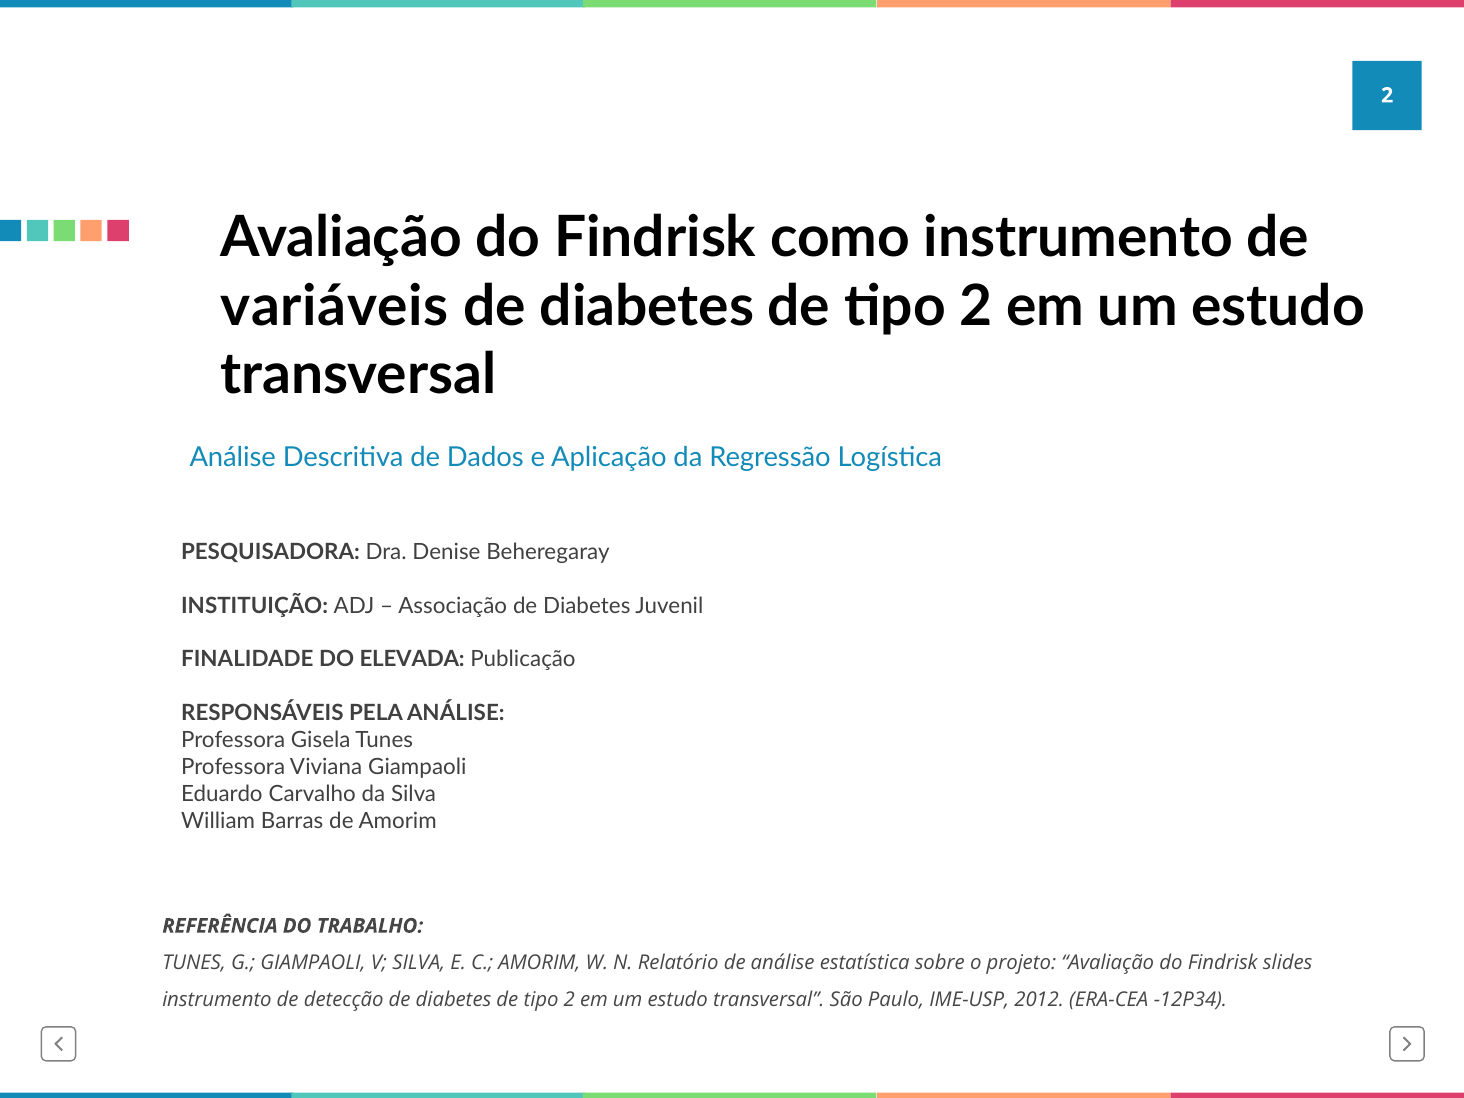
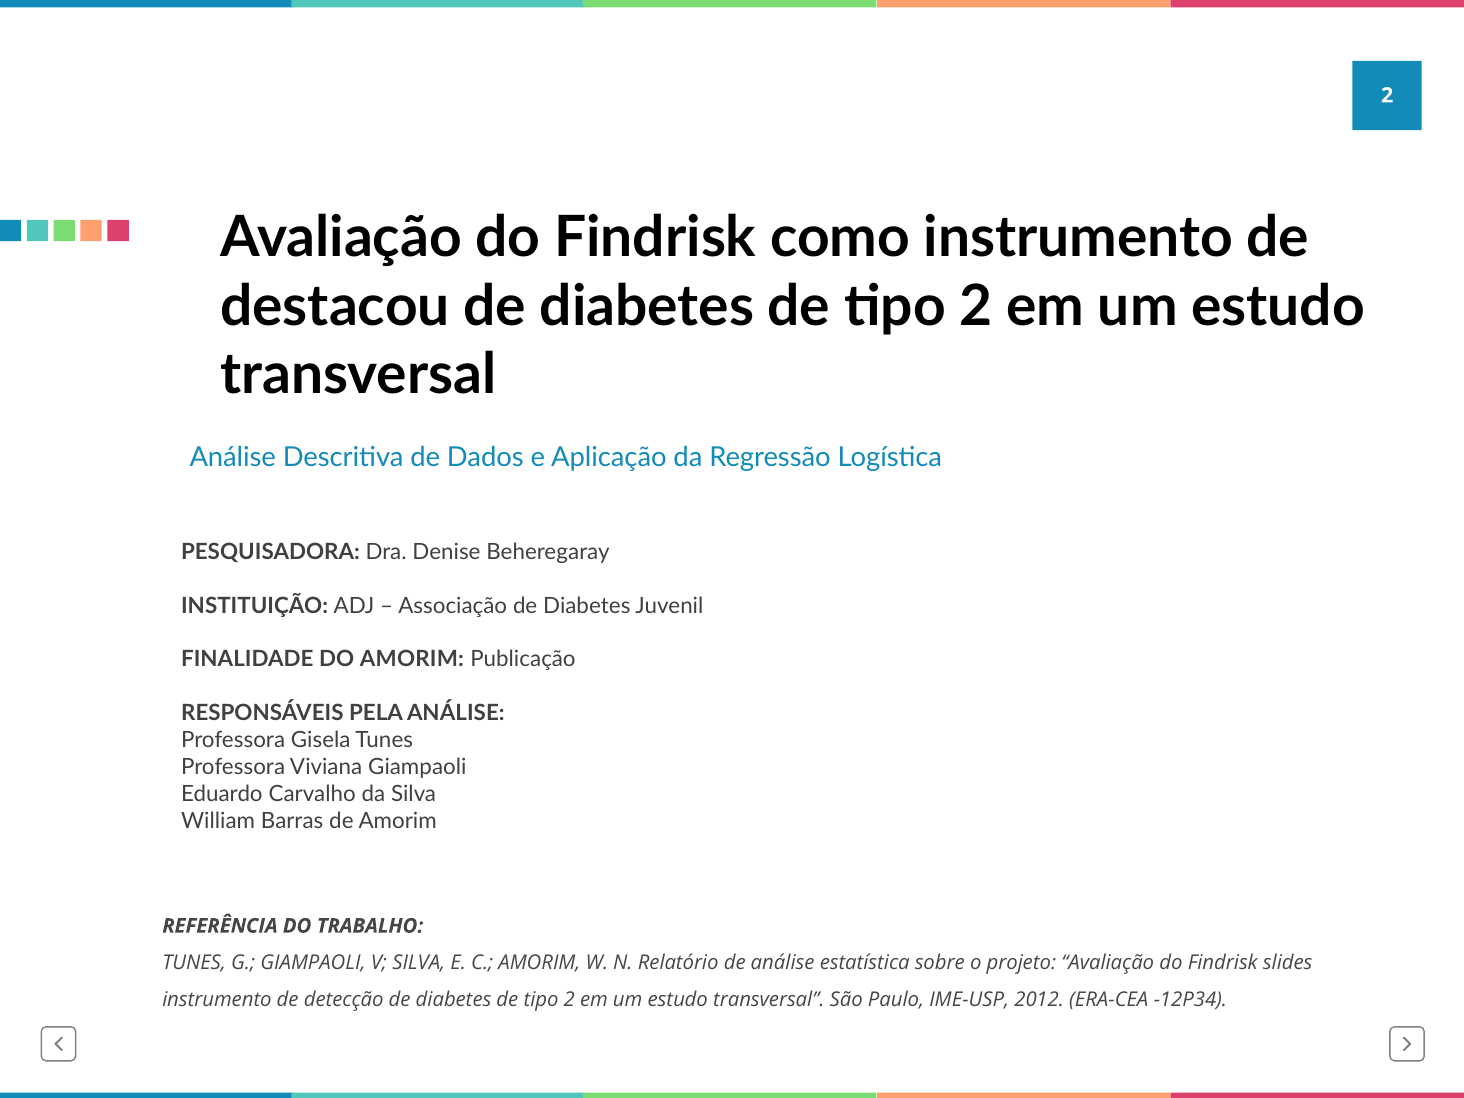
variáveis: variáveis -> destacou
DO ELEVADA: ELEVADA -> AMORIM
